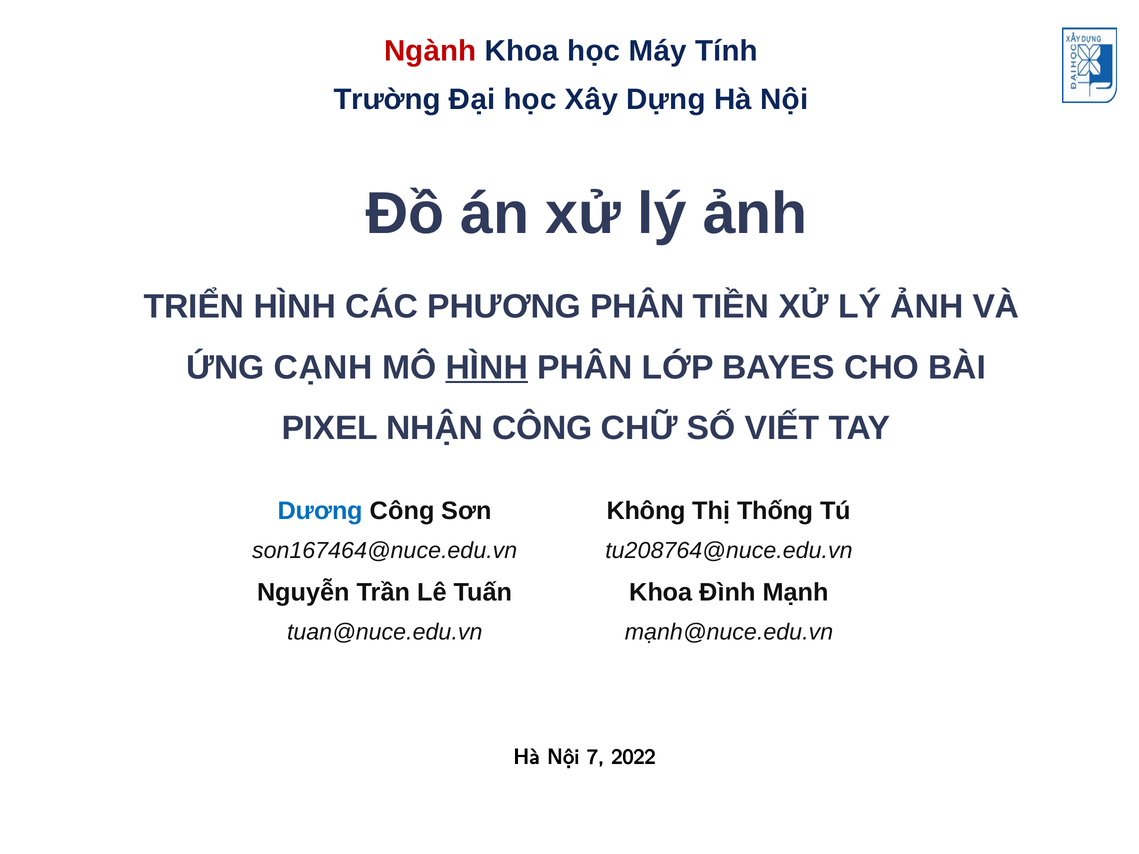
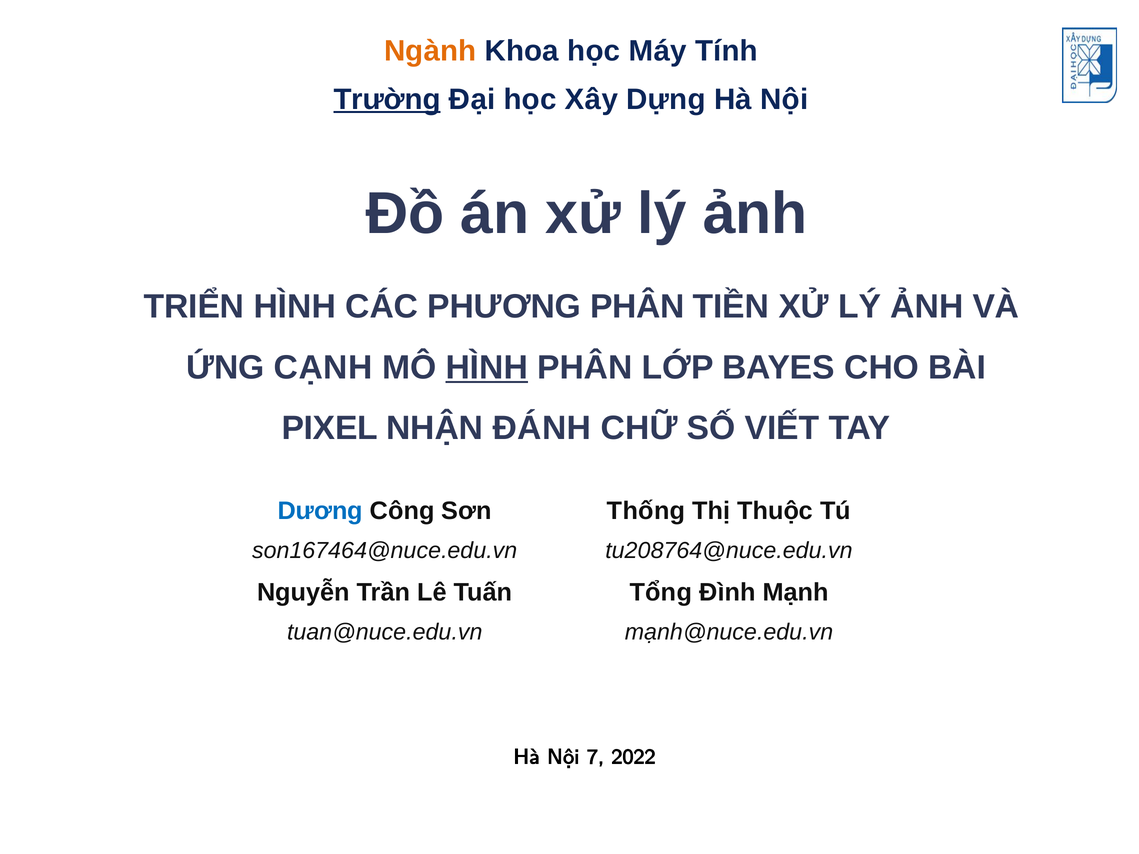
Ngành colour: red -> orange
Trường underline: none -> present
NHẬN CÔNG: CÔNG -> ĐÁNH
Không: Không -> Thống
Thống: Thống -> Thuộc
Khoa at (661, 592): Khoa -> Tổng
